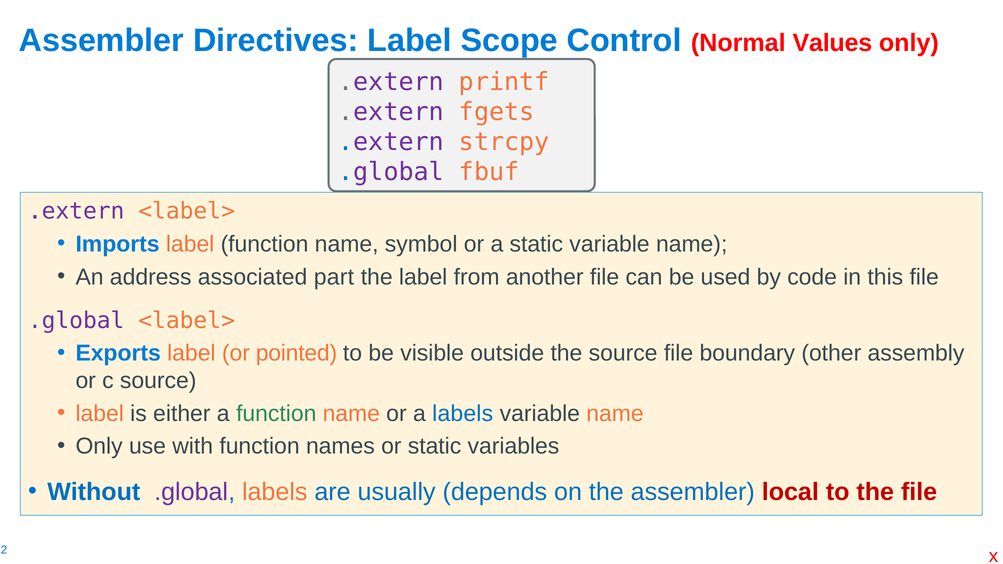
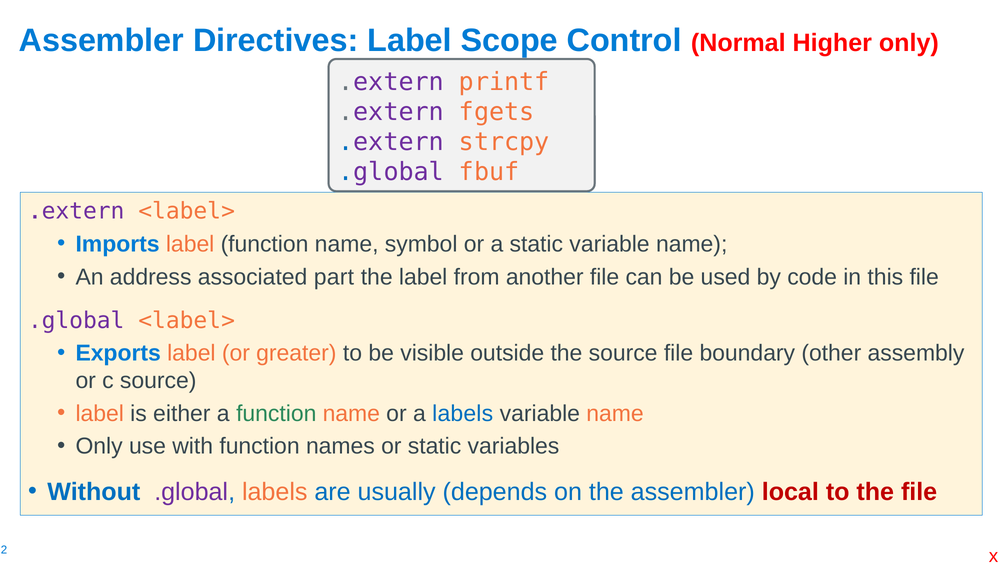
Values: Values -> Higher
pointed: pointed -> greater
